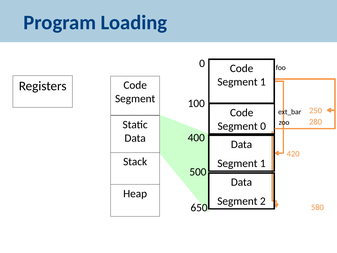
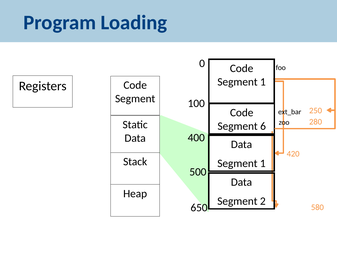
Segment 0: 0 -> 6
